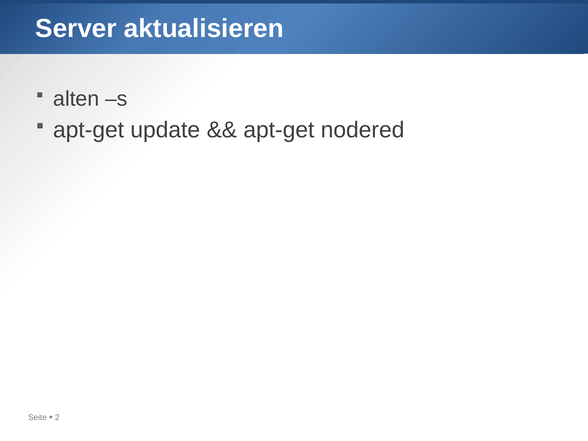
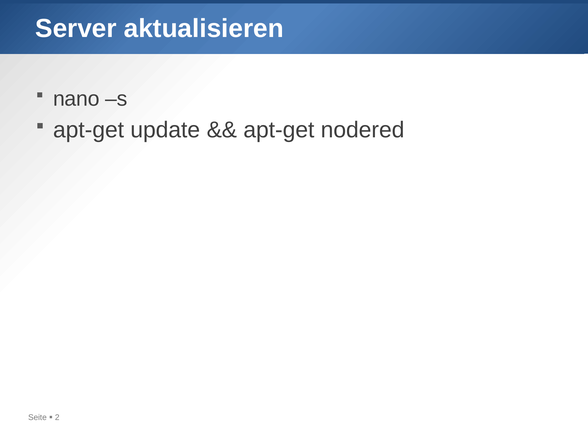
alten: alten -> nano
